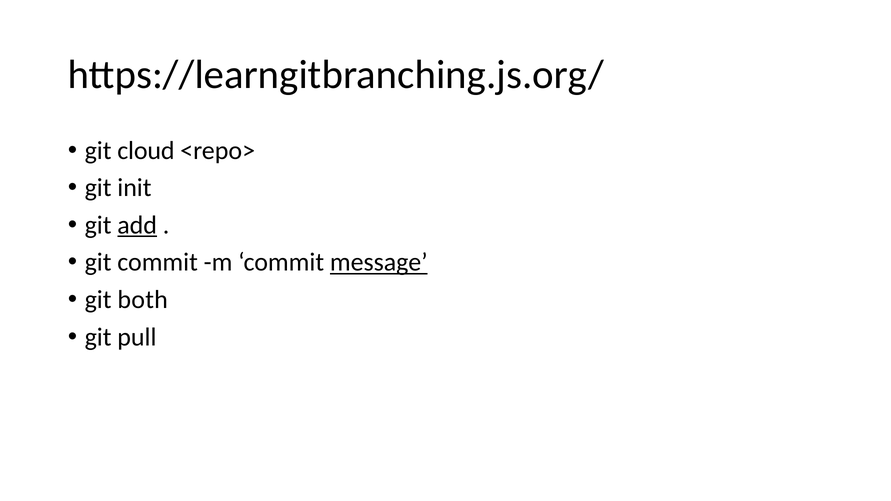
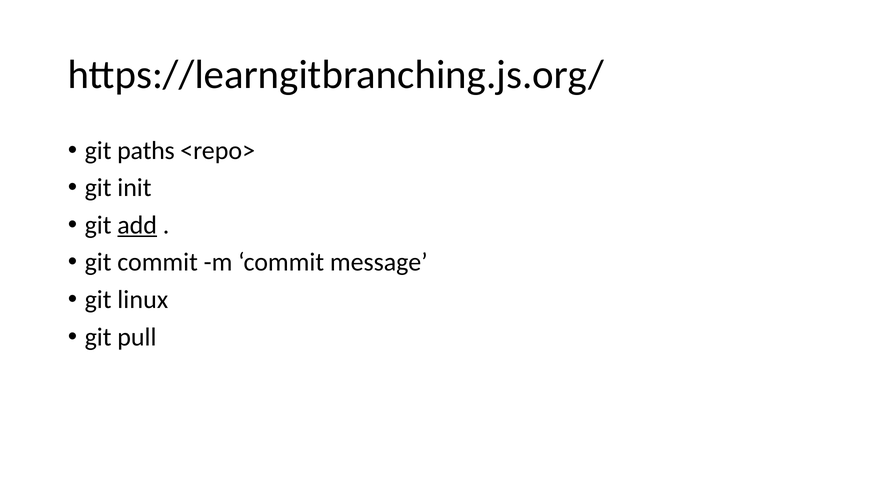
cloud: cloud -> paths
message underline: present -> none
both: both -> linux
